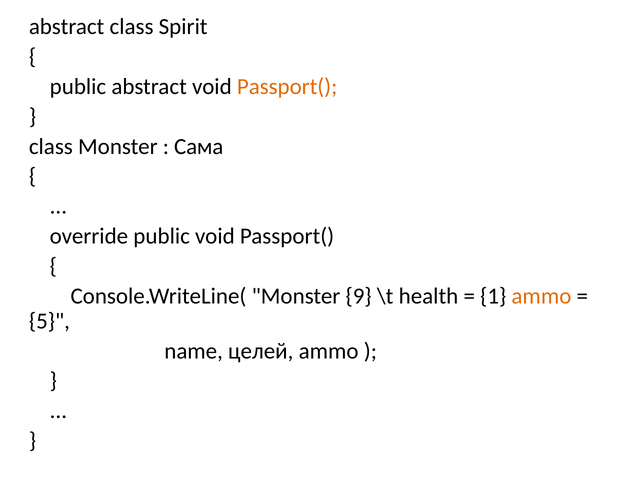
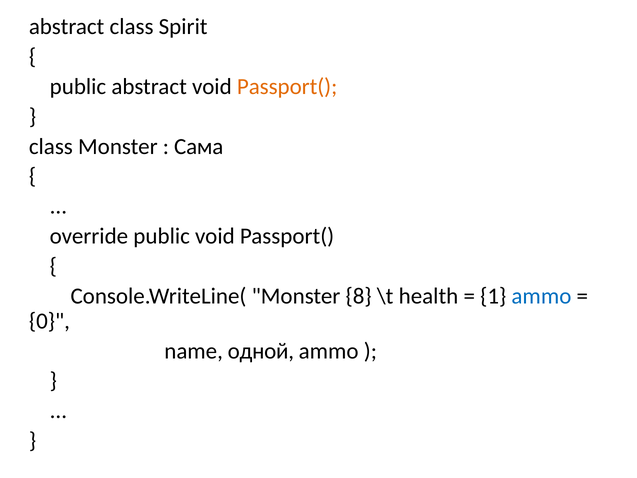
9: 9 -> 8
ammo at (541, 296) colour: orange -> blue
5: 5 -> 0
целей: целей -> одной
